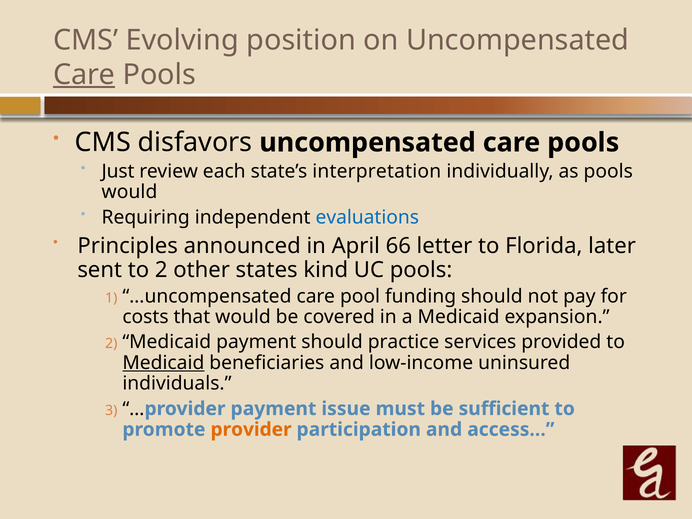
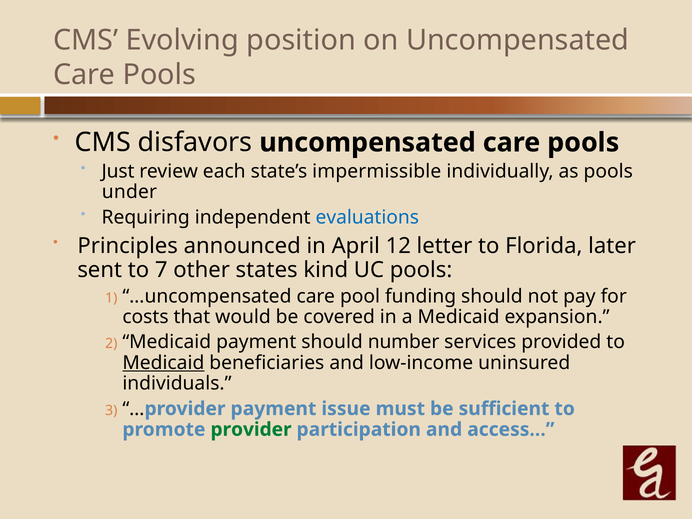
Care at (84, 75) underline: present -> none
interpretation: interpretation -> impermissible
would at (129, 192): would -> under
66: 66 -> 12
to 2: 2 -> 7
practice: practice -> number
provider at (251, 429) colour: orange -> green
